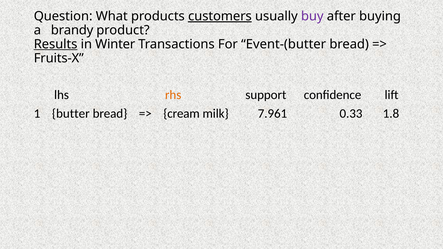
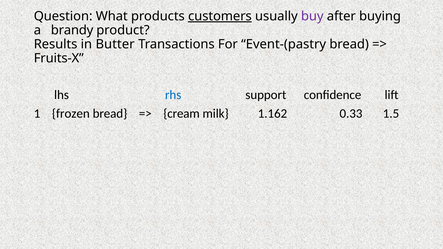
Results underline: present -> none
Winter: Winter -> Butter
Event-(butter: Event-(butter -> Event-(pastry
rhs colour: orange -> blue
butter: butter -> frozen
7.961: 7.961 -> 1.162
1.8: 1.8 -> 1.5
